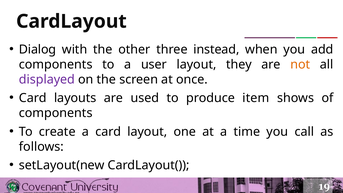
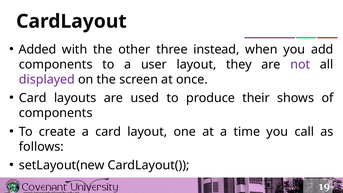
Dialog: Dialog -> Added
not colour: orange -> purple
item: item -> their
